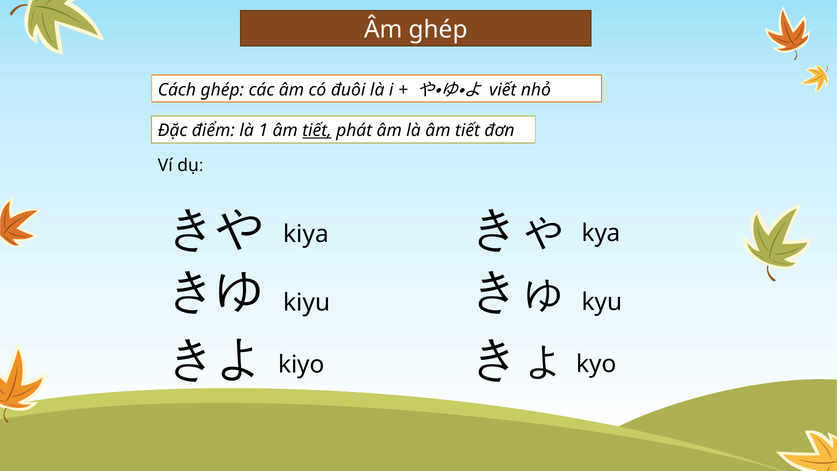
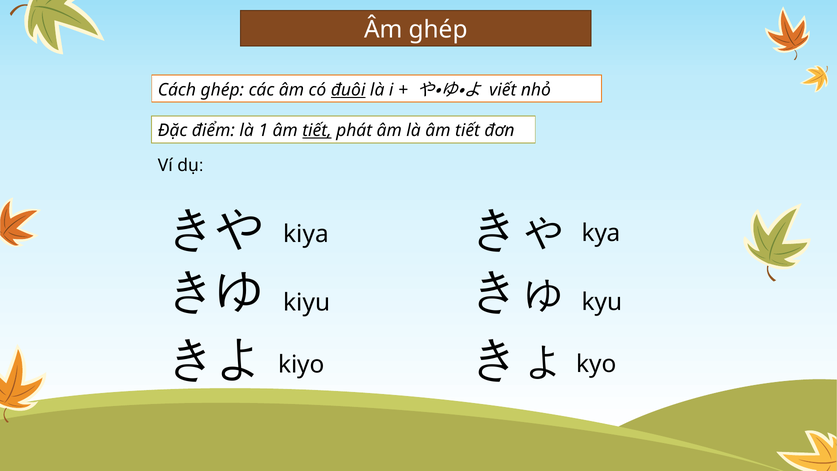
đuôi underline: none -> present
